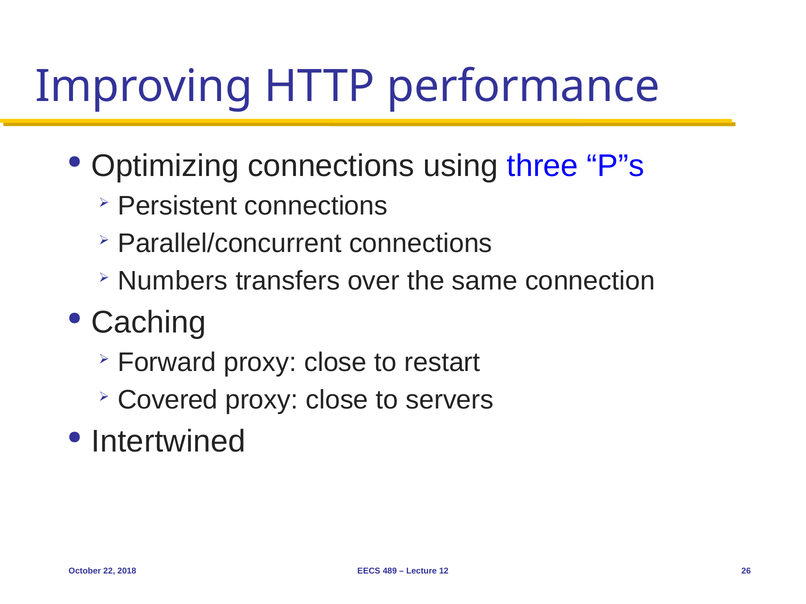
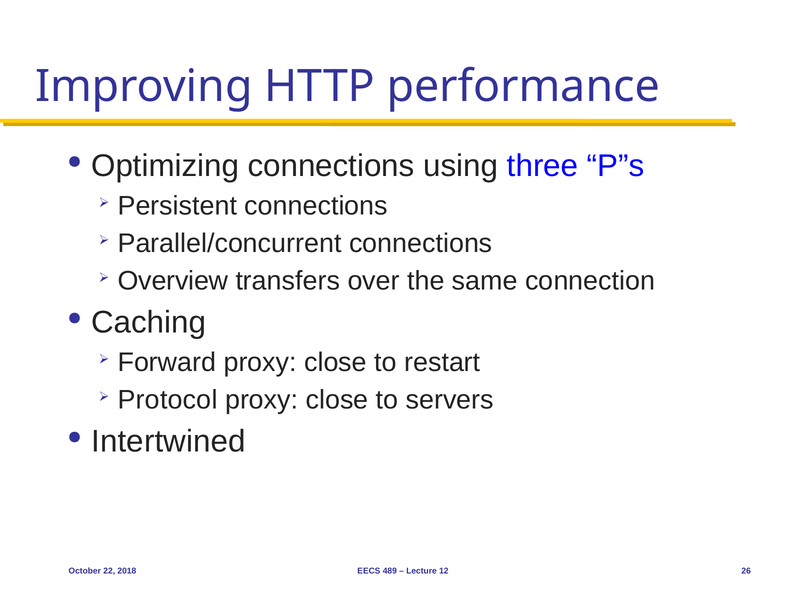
Numbers: Numbers -> Overview
Covered: Covered -> Protocol
